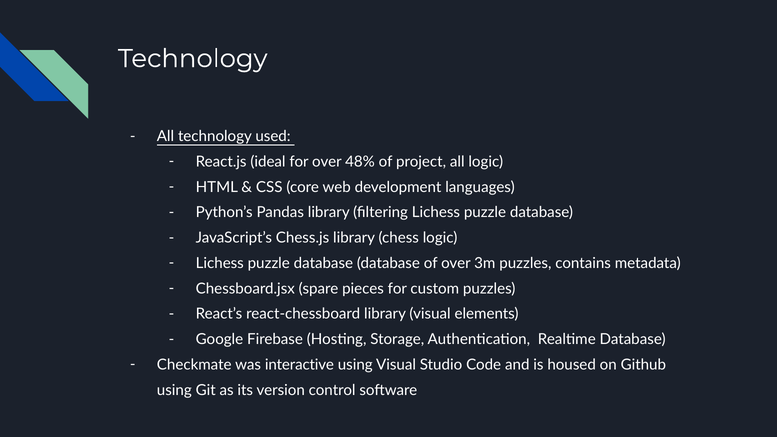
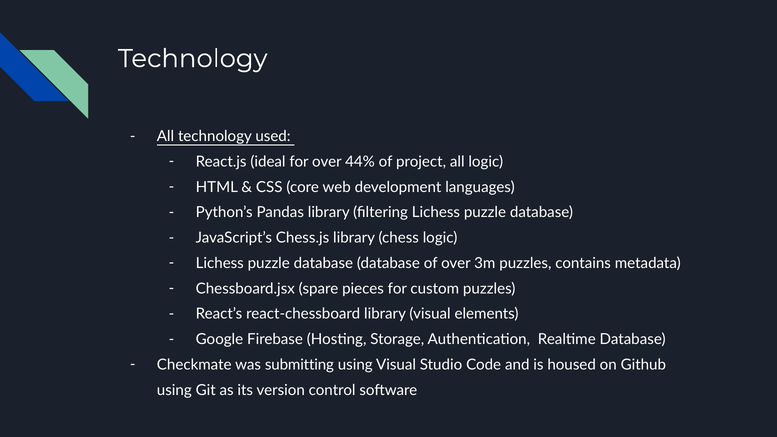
48%: 48% -> 44%
interactive: interactive -> submitting
